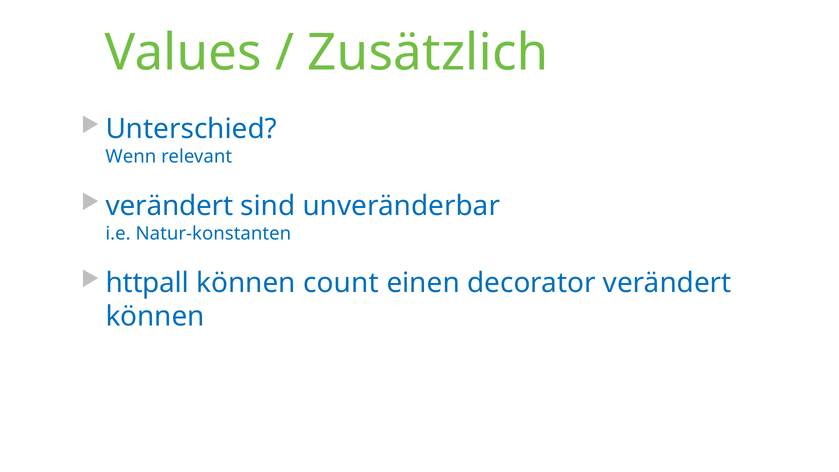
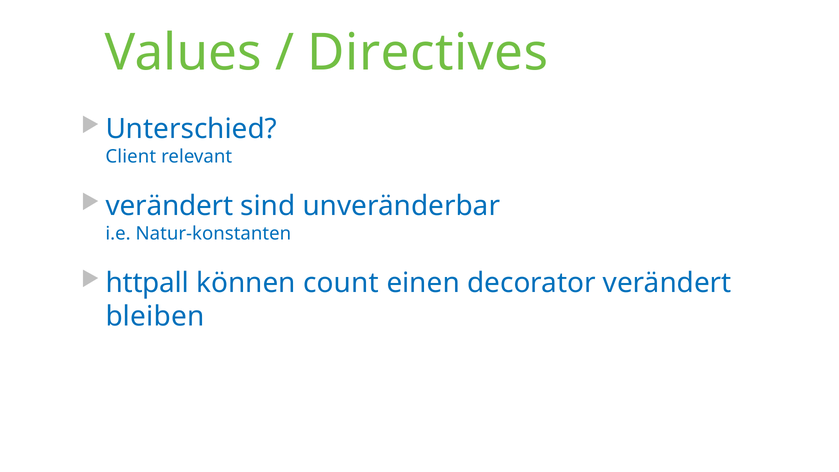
Zusätzlich: Zusätzlich -> Directives
Wenn: Wenn -> Client
können at (155, 317): können -> bleiben
